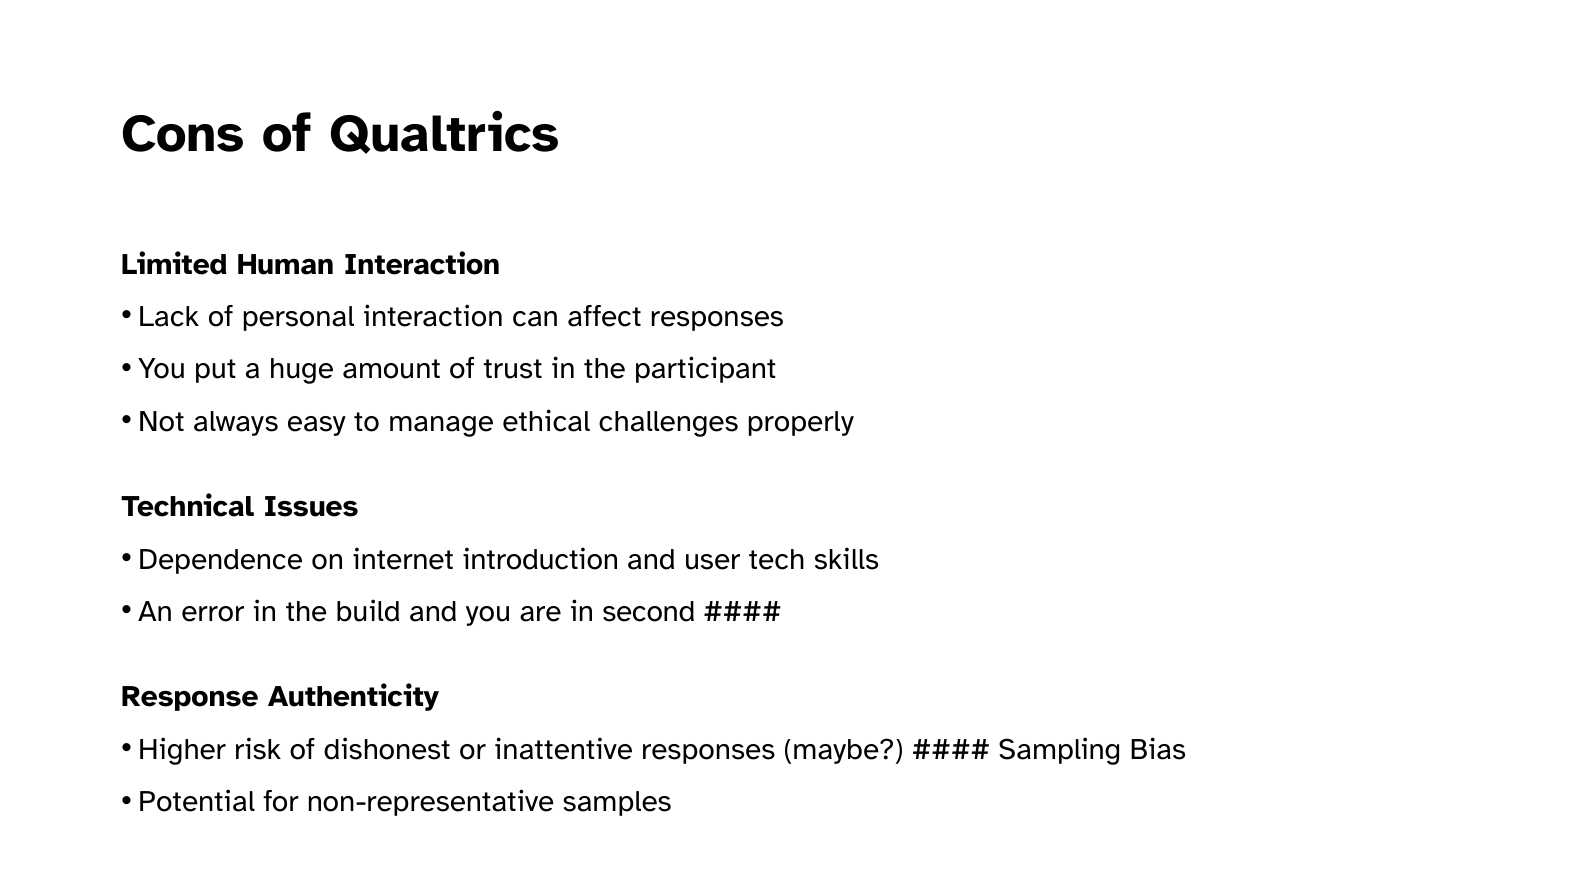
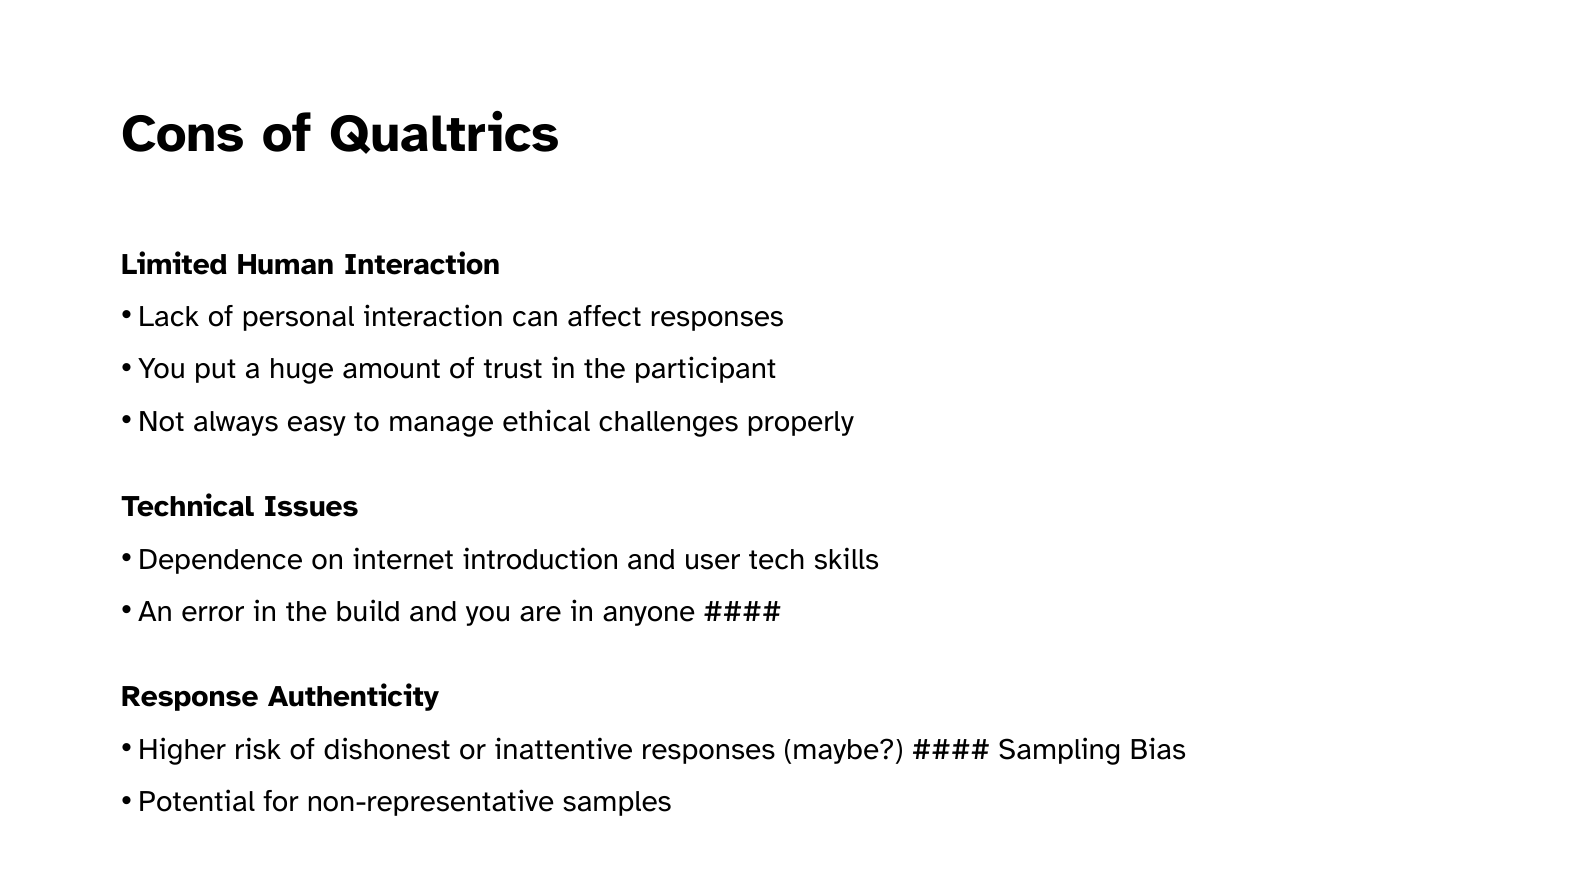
second: second -> anyone
